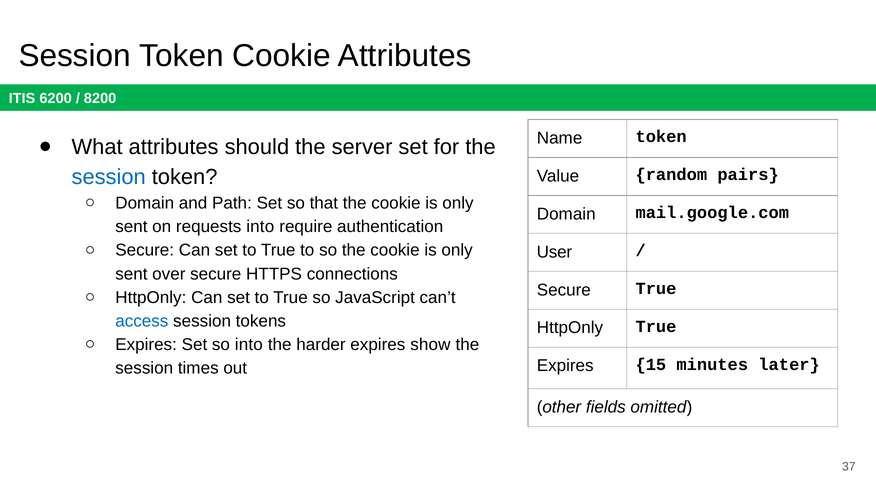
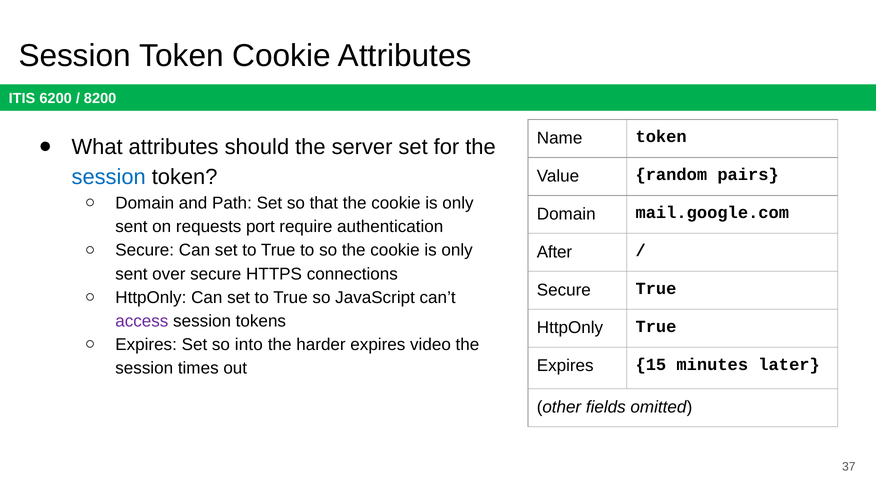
requests into: into -> port
User: User -> After
access colour: blue -> purple
show: show -> video
